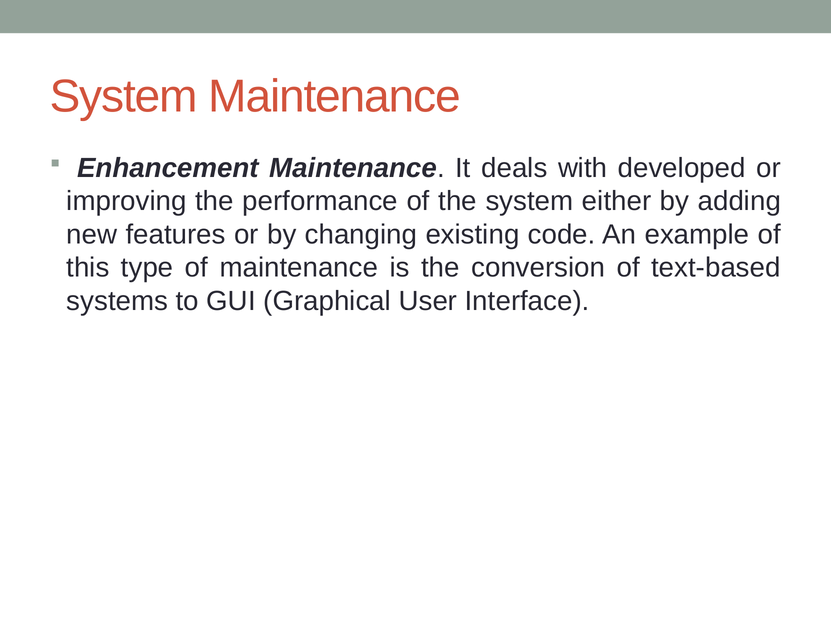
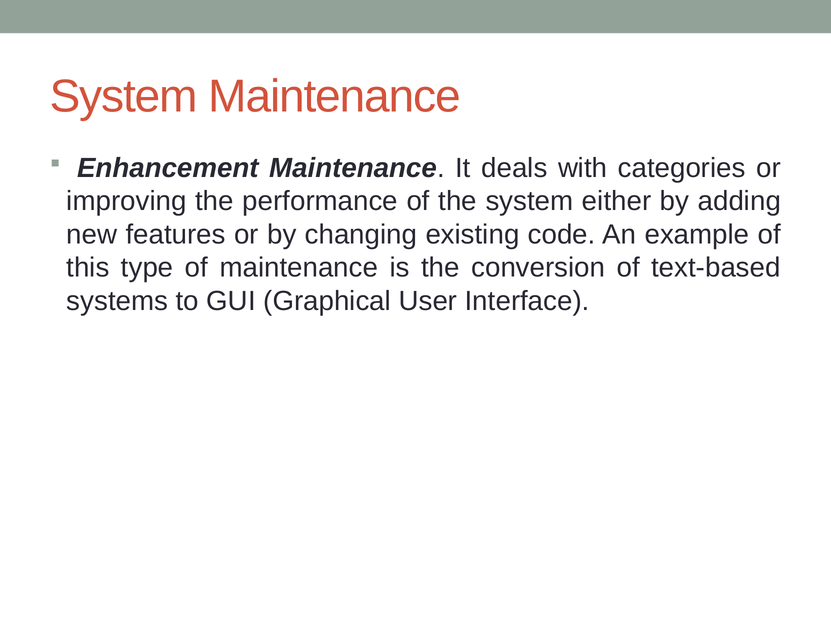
developed: developed -> categories
